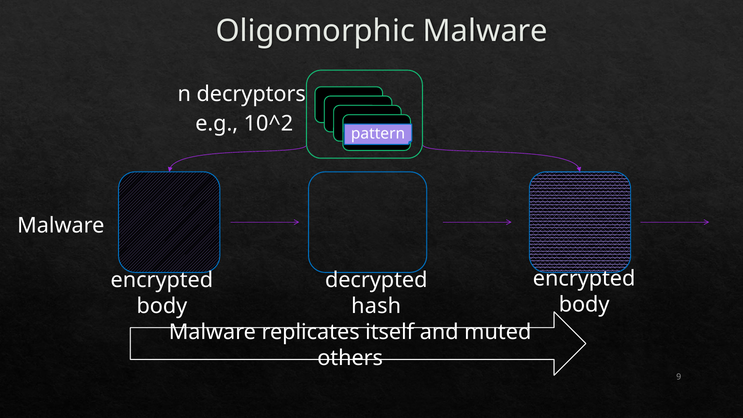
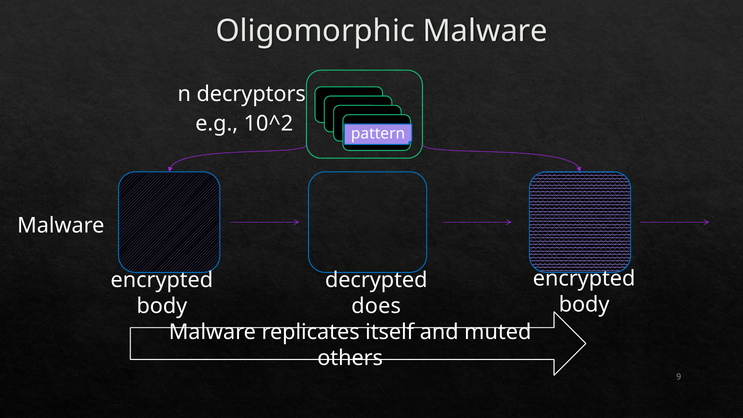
hash: hash -> does
